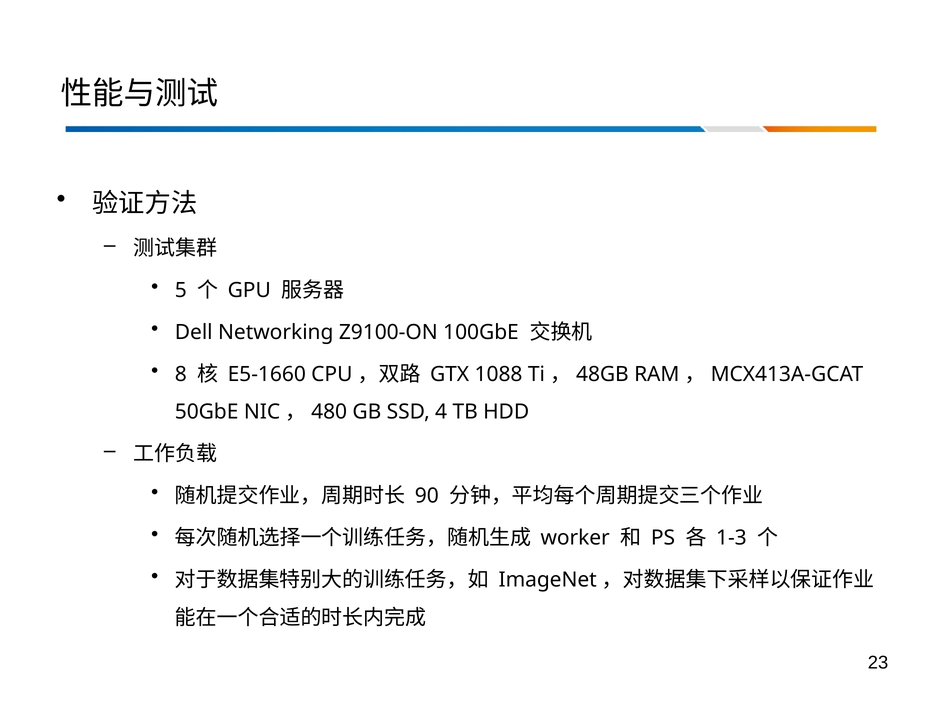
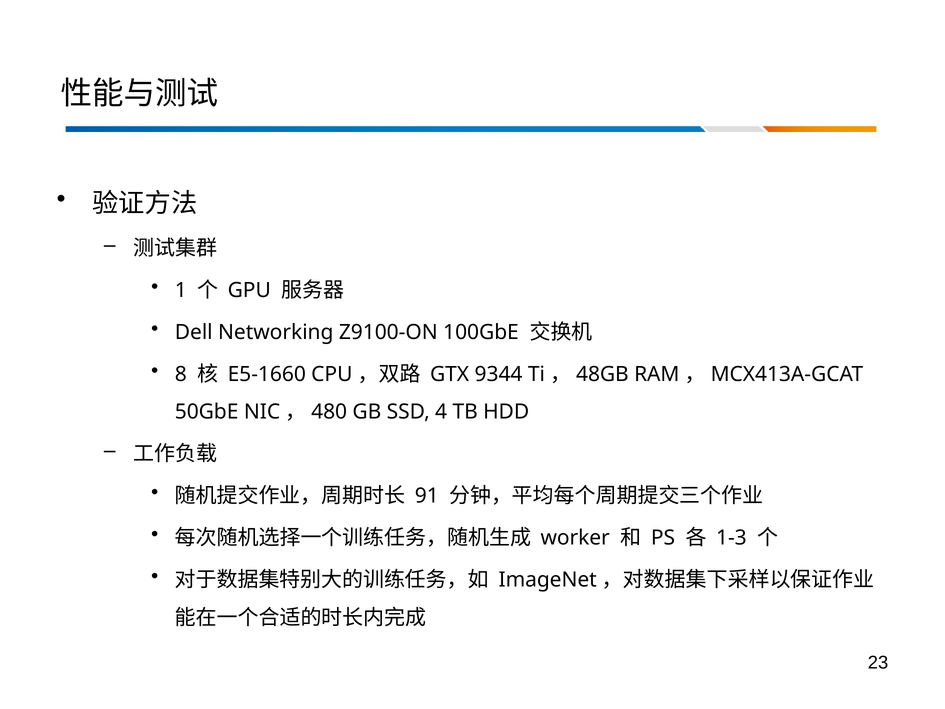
5: 5 -> 1
1088: 1088 -> 9344
90: 90 -> 91
